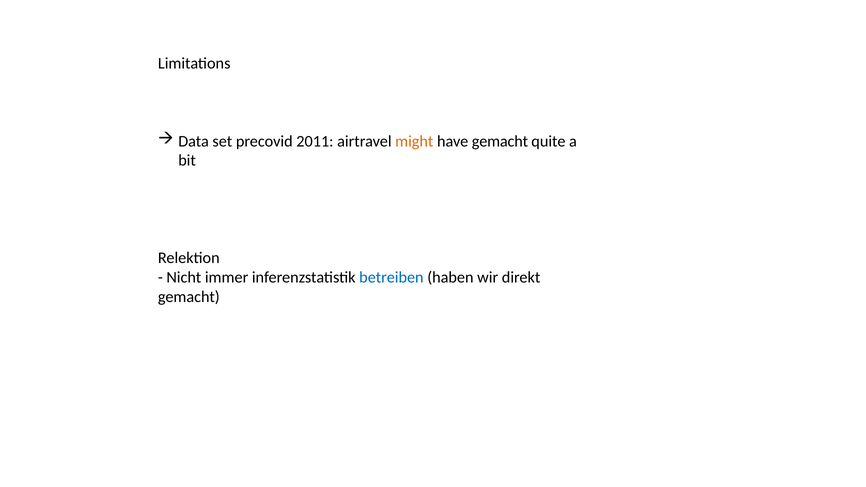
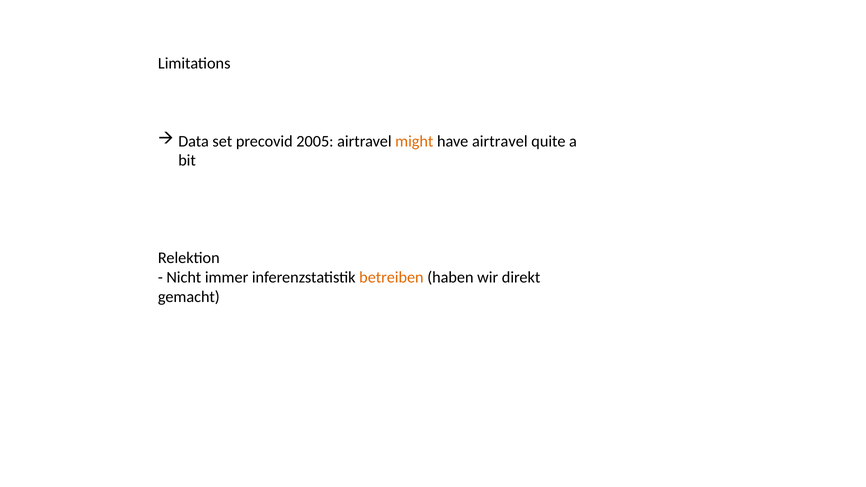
2011: 2011 -> 2005
have gemacht: gemacht -> airtravel
betreiben colour: blue -> orange
